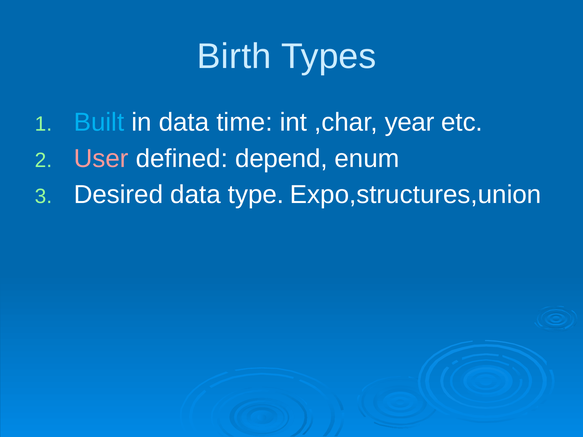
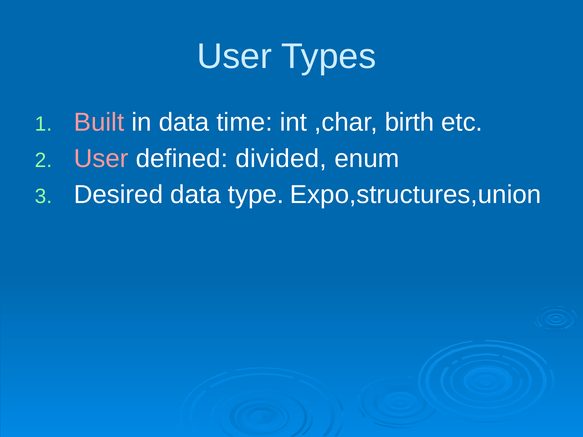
Birth at (234, 57): Birth -> User
Built colour: light blue -> pink
year: year -> birth
depend: depend -> divided
